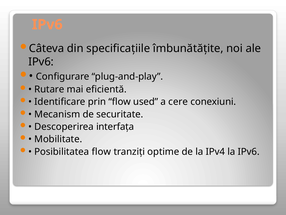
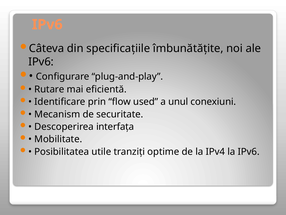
cere: cere -> unul
Posibilitatea flow: flow -> utile
